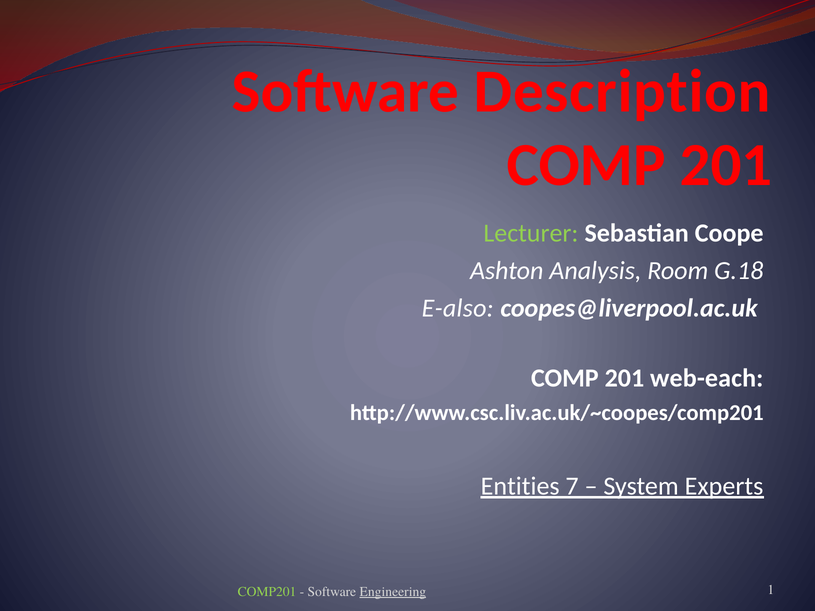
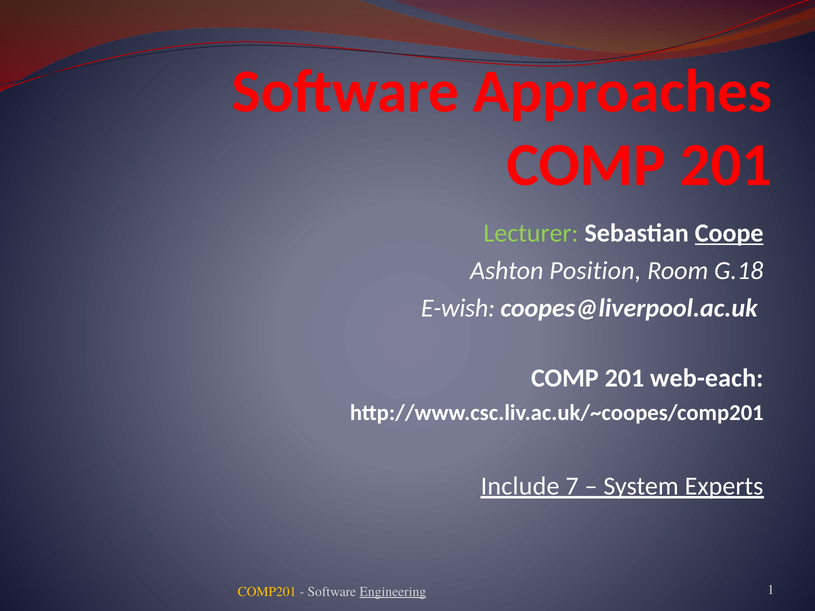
Description: Description -> Approaches
Coope underline: none -> present
Analysis: Analysis -> Position
E-also: E-also -> E-wish
Entities: Entities -> Include
COMP201 colour: light green -> yellow
